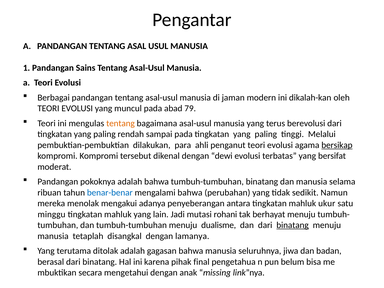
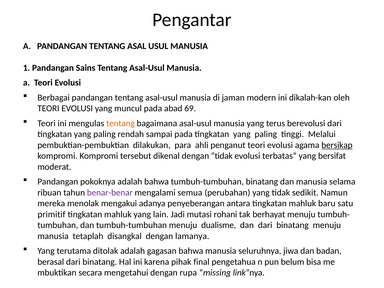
79: 79 -> 69
dengan dewi: dewi -> tidak
benar-benar colour: blue -> purple
mengalami bahwa: bahwa -> semua
ukur: ukur -> baru
minggu: minggu -> primitif
binatang at (293, 225) underline: present -> none
anak: anak -> rupa
